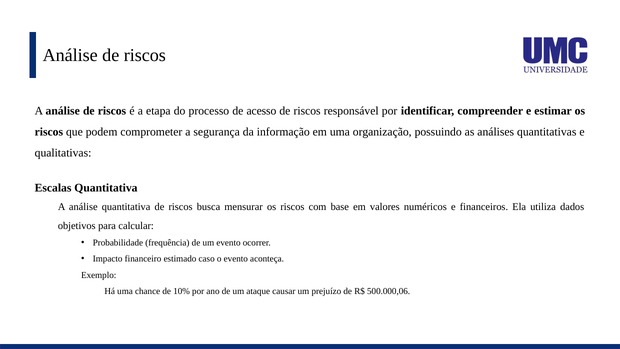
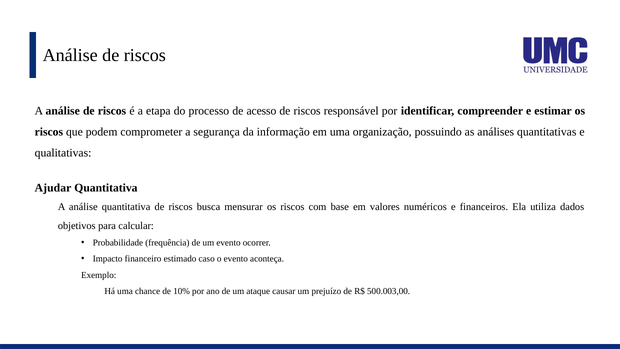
Escalas: Escalas -> Ajudar
500.000,06: 500.000,06 -> 500.003,00
